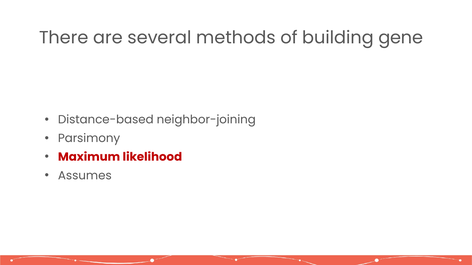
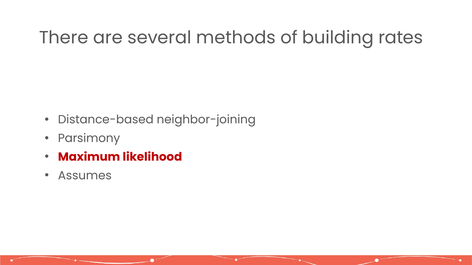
gene: gene -> rates
